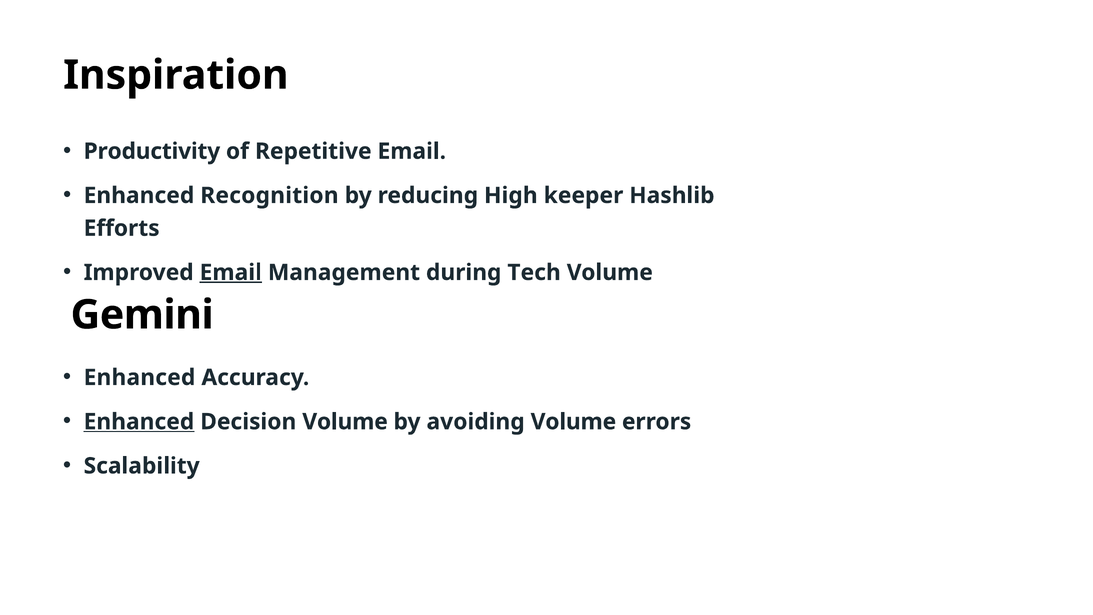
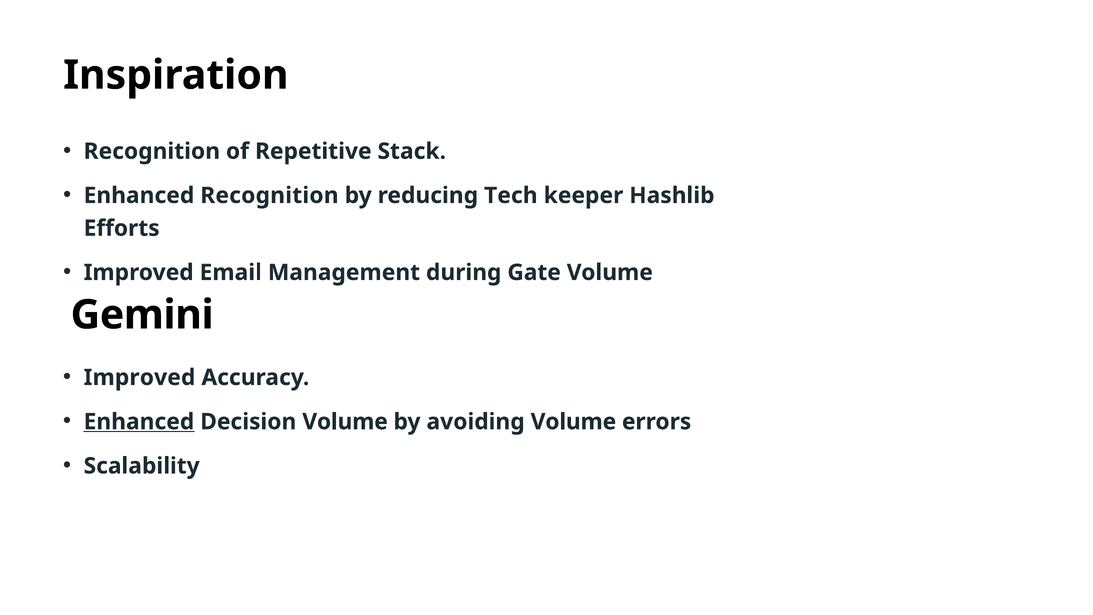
Productivity at (152, 151): Productivity -> Recognition
Repetitive Email: Email -> Stack
High: High -> Tech
Email at (231, 272) underline: present -> none
Tech: Tech -> Gate
Enhanced at (139, 377): Enhanced -> Improved
